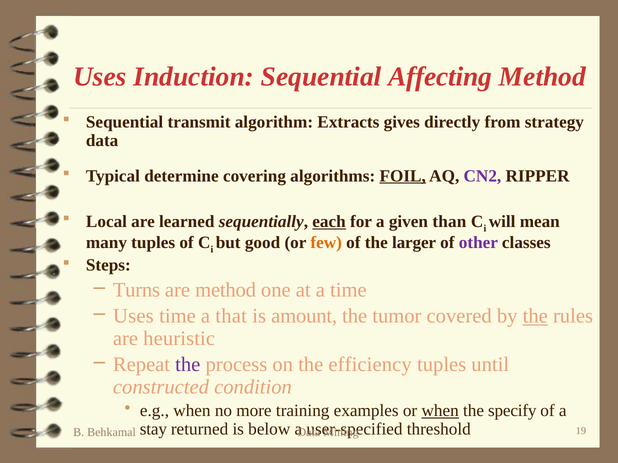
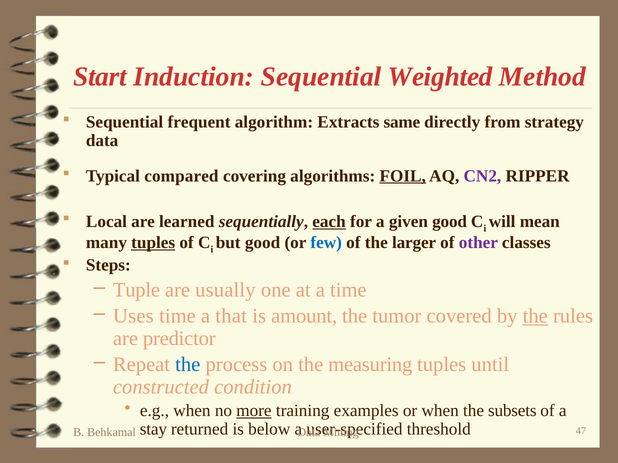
Uses at (100, 77): Uses -> Start
Affecting: Affecting -> Weighted
transmit: transmit -> frequent
gives: gives -> same
determine: determine -> compared
given than: than -> good
tuples at (153, 243) underline: none -> present
few colour: orange -> blue
Turns: Turns -> Tuple
are method: method -> usually
heuristic: heuristic -> predictor
the at (188, 365) colour: purple -> blue
efficiency: efficiency -> measuring
more underline: none -> present
when at (440, 411) underline: present -> none
specify: specify -> subsets
19: 19 -> 47
